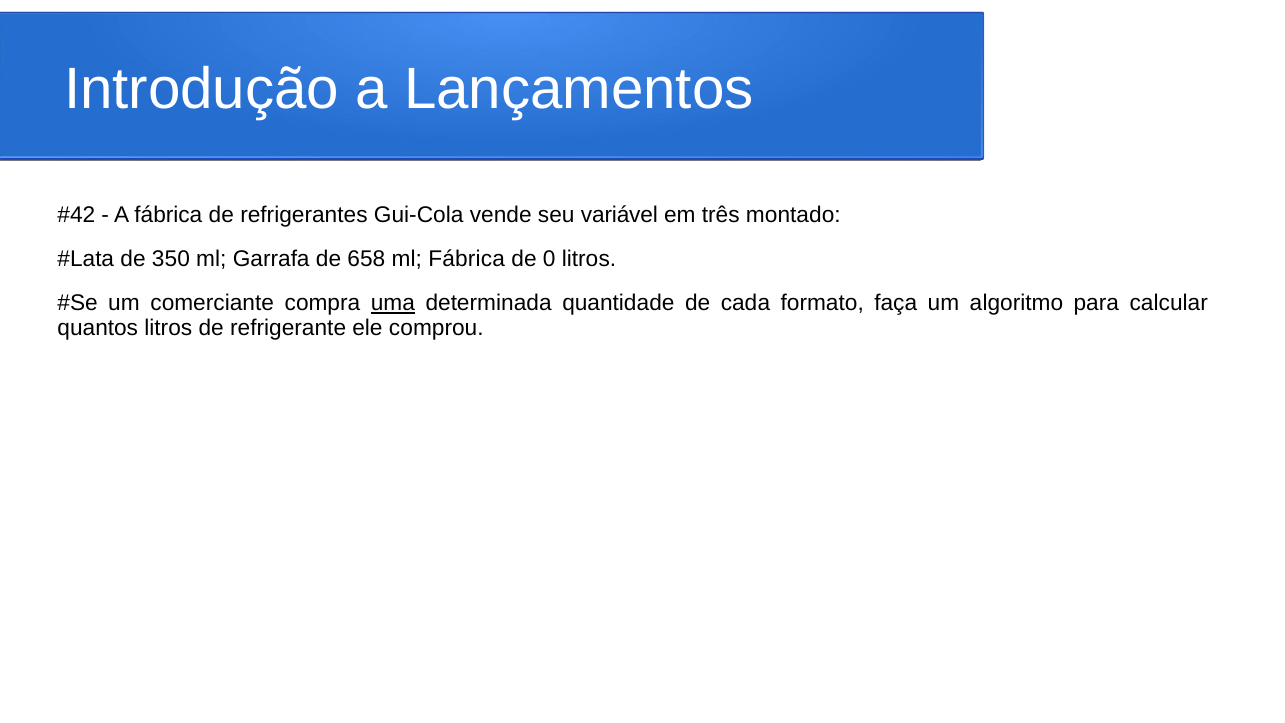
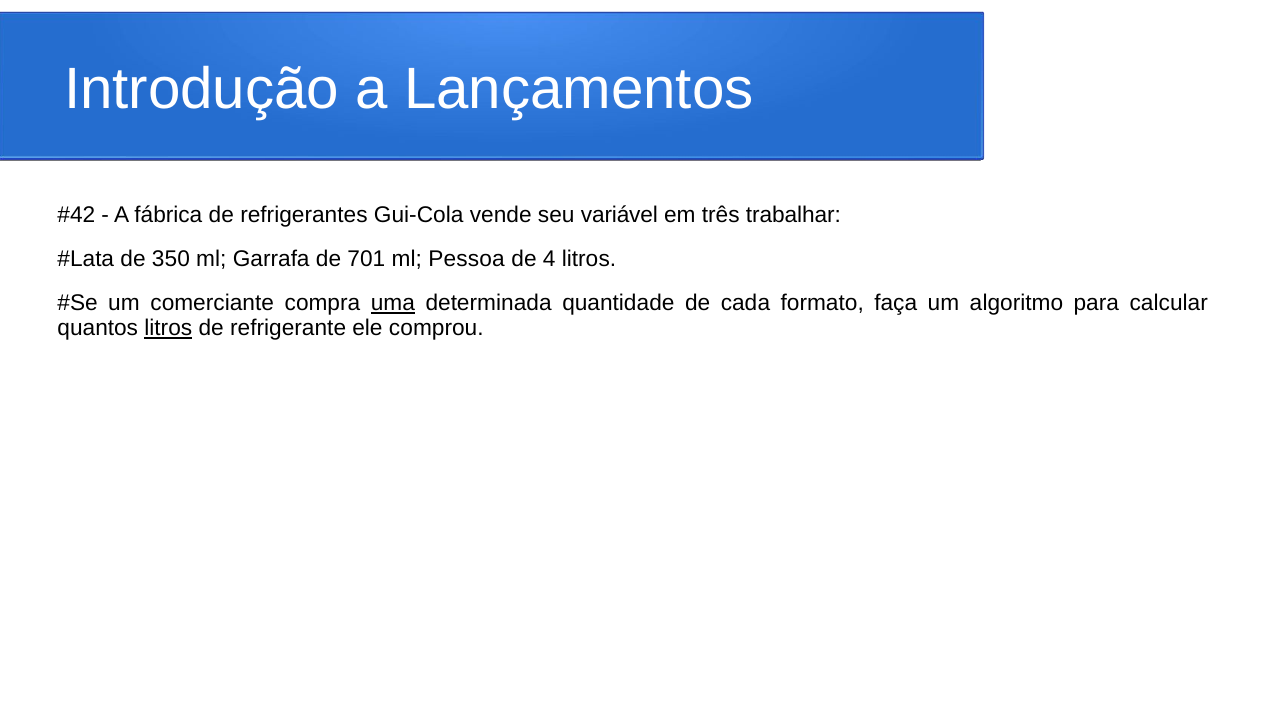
montado: montado -> trabalhar
658: 658 -> 701
ml Fábrica: Fábrica -> Pessoa
0: 0 -> 4
litros at (168, 328) underline: none -> present
